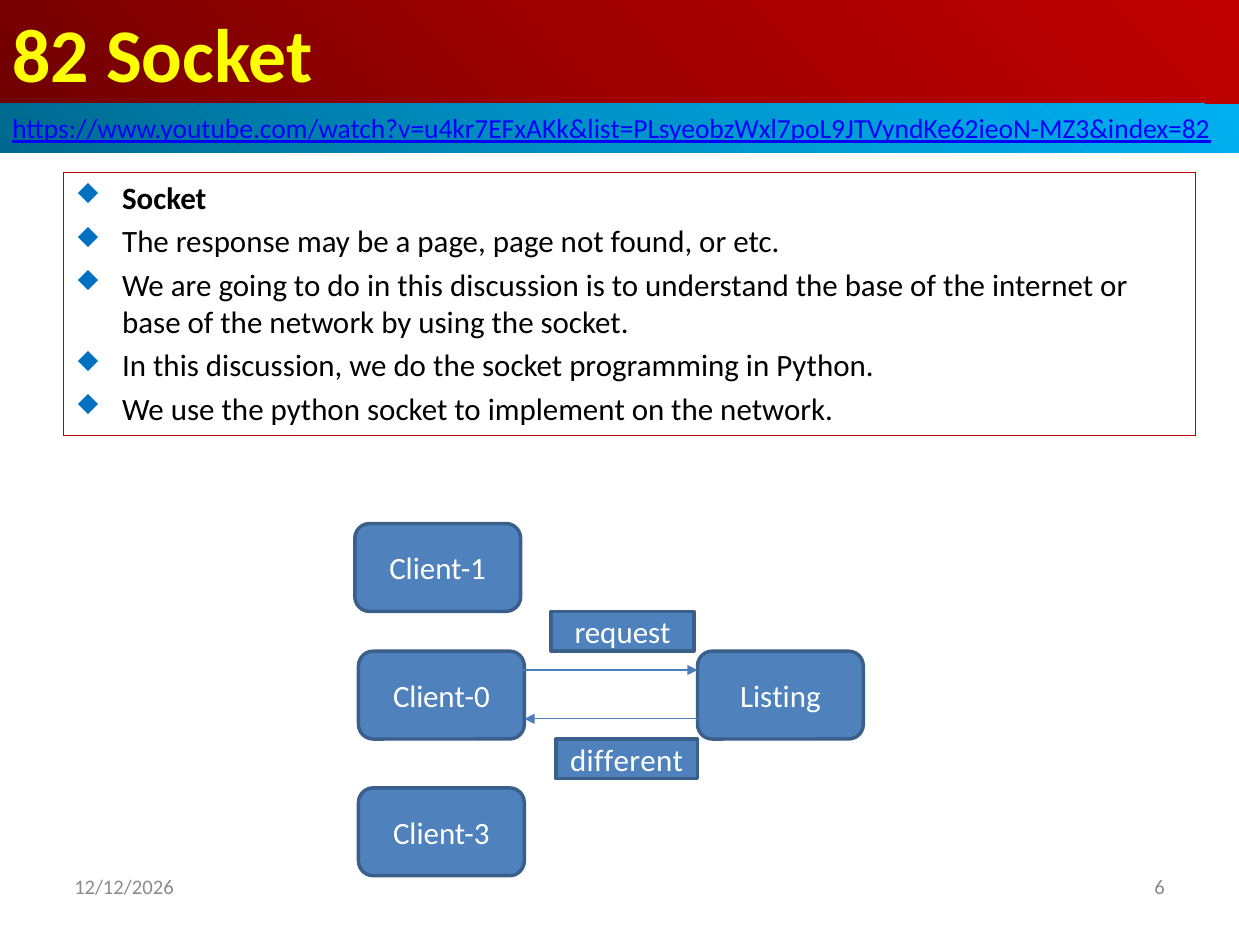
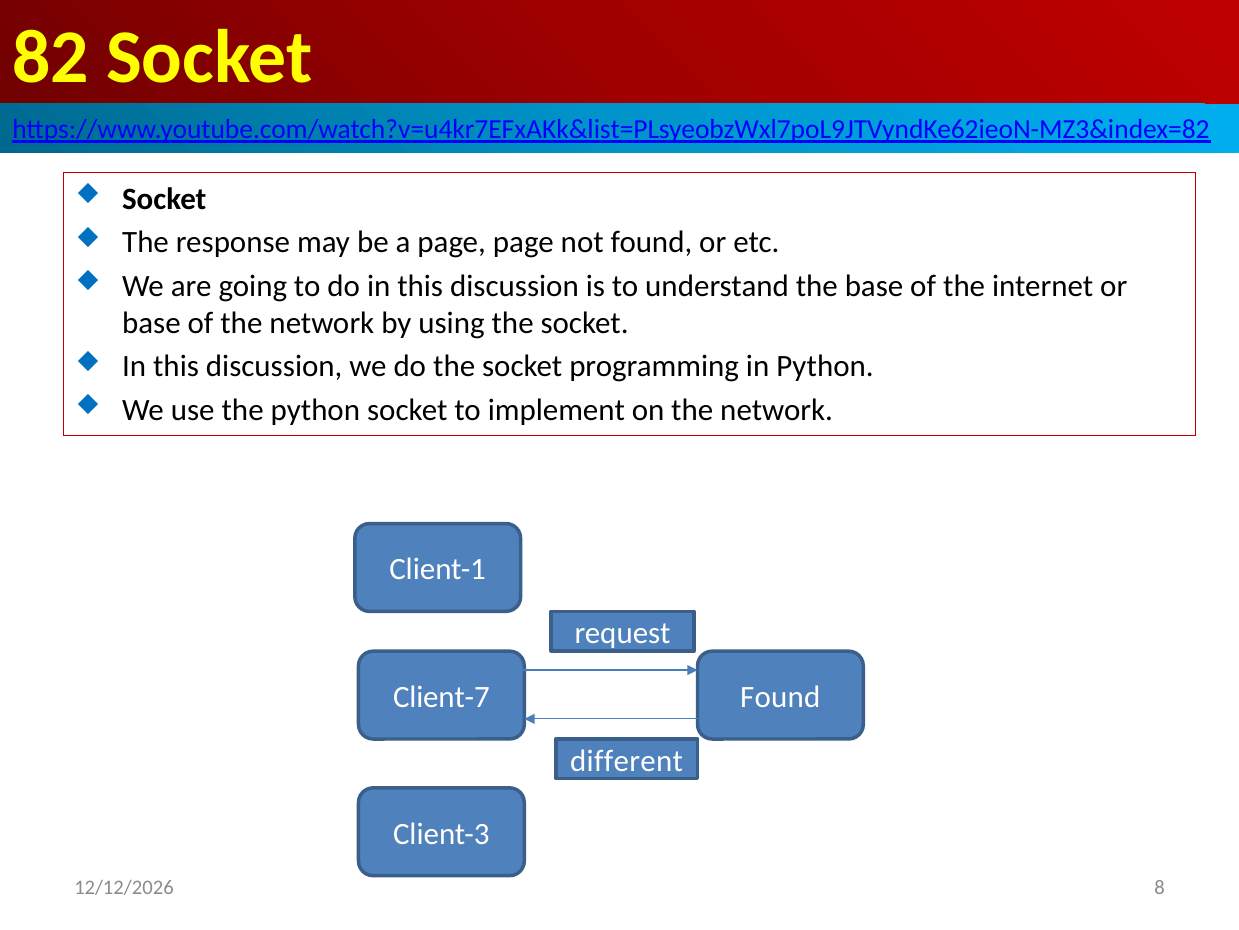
Client-0: Client-0 -> Client-7
Listing at (780, 697): Listing -> Found
6: 6 -> 8
